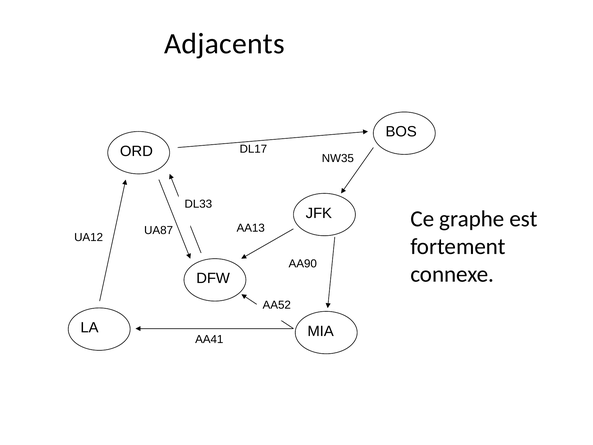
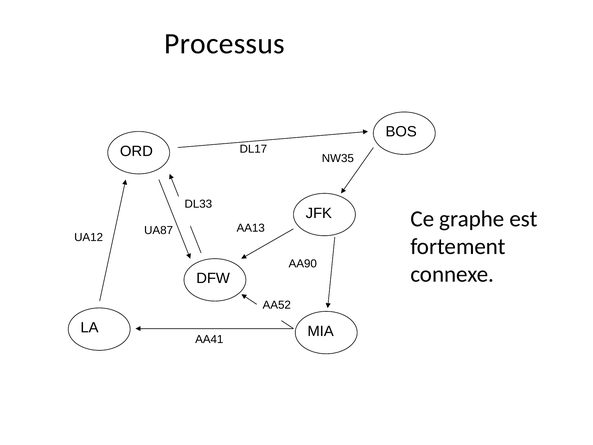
Adjacents: Adjacents -> Processus
